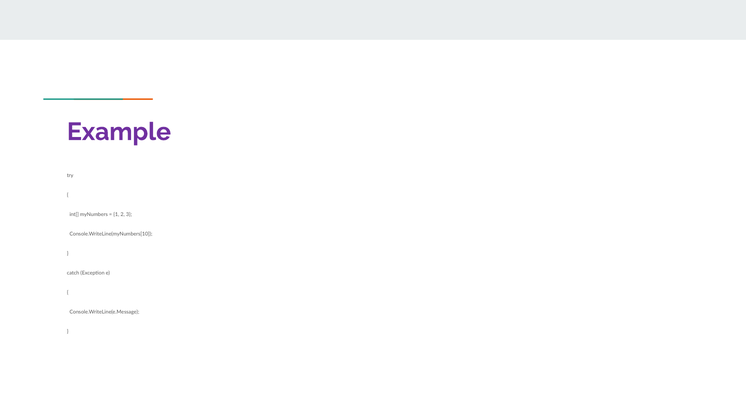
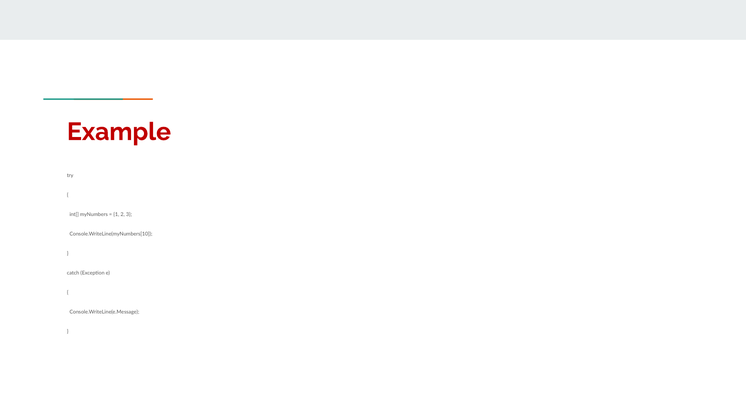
Example colour: purple -> red
